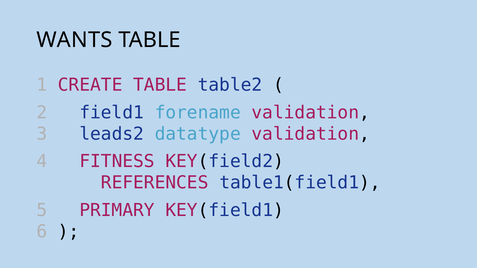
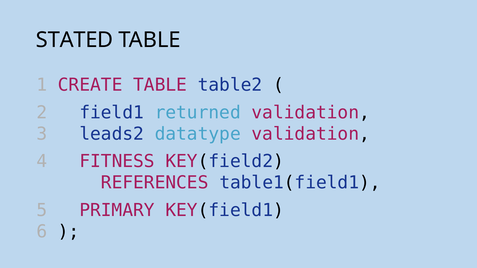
WANTS: WANTS -> STATED
forename: forename -> returned
